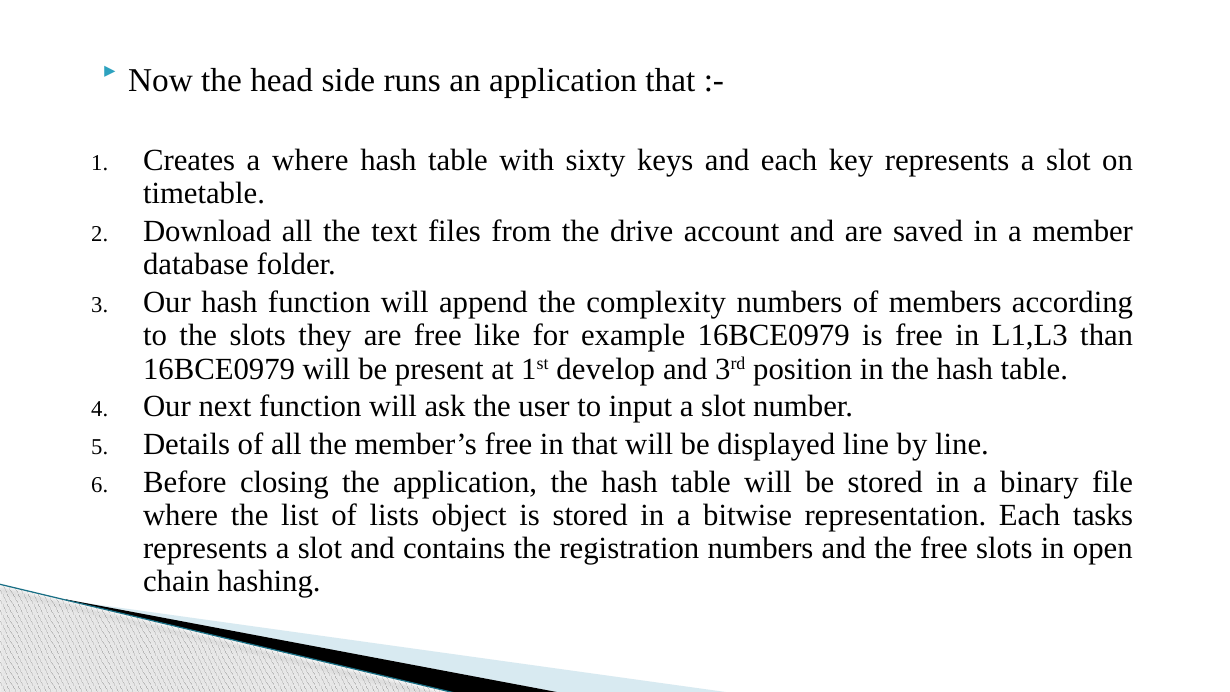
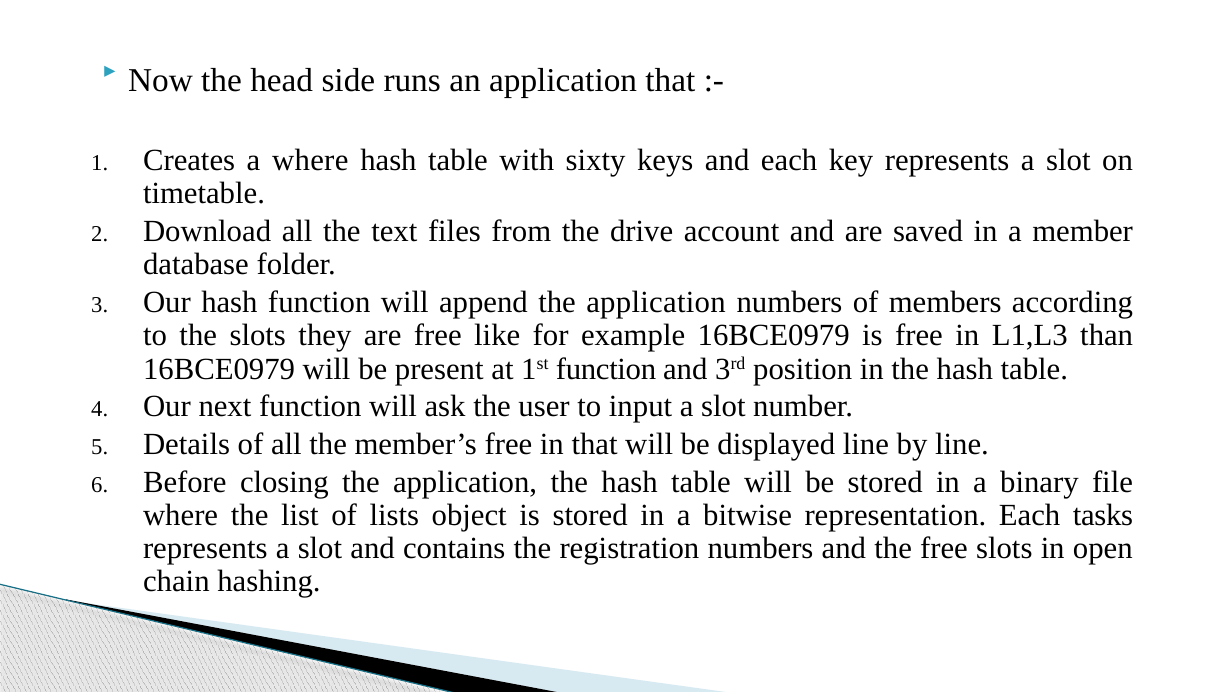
append the complexity: complexity -> application
1st develop: develop -> function
